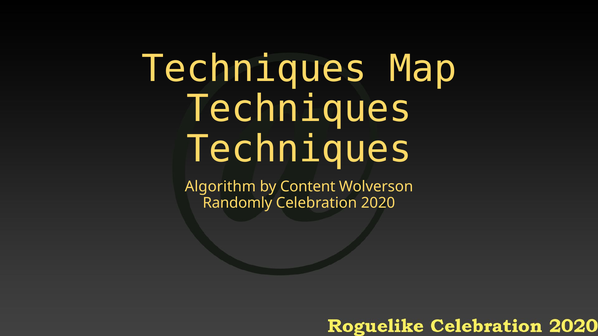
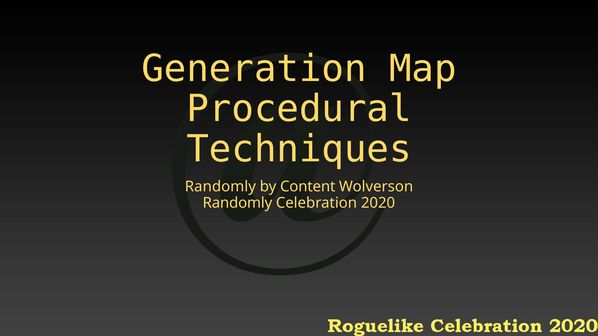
Techniques at (254, 69): Techniques -> Generation
Techniques at (299, 109): Techniques -> Procedural
Algorithm at (220, 187): Algorithm -> Randomly
